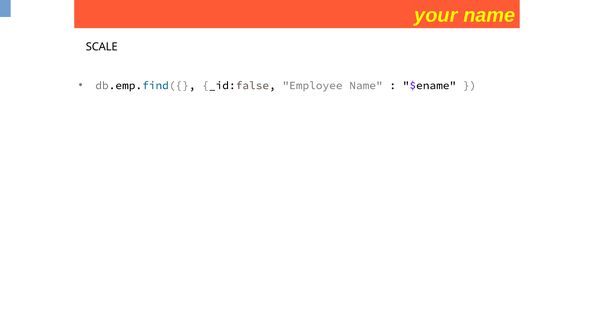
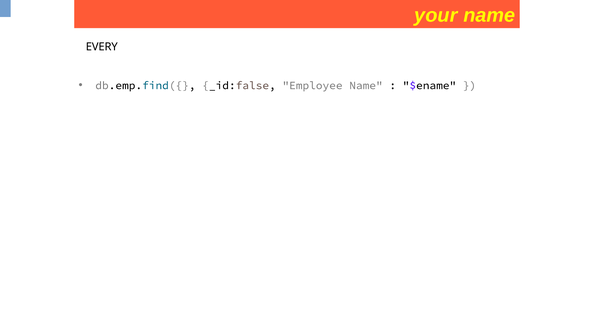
SCALE: SCALE -> EVERY
